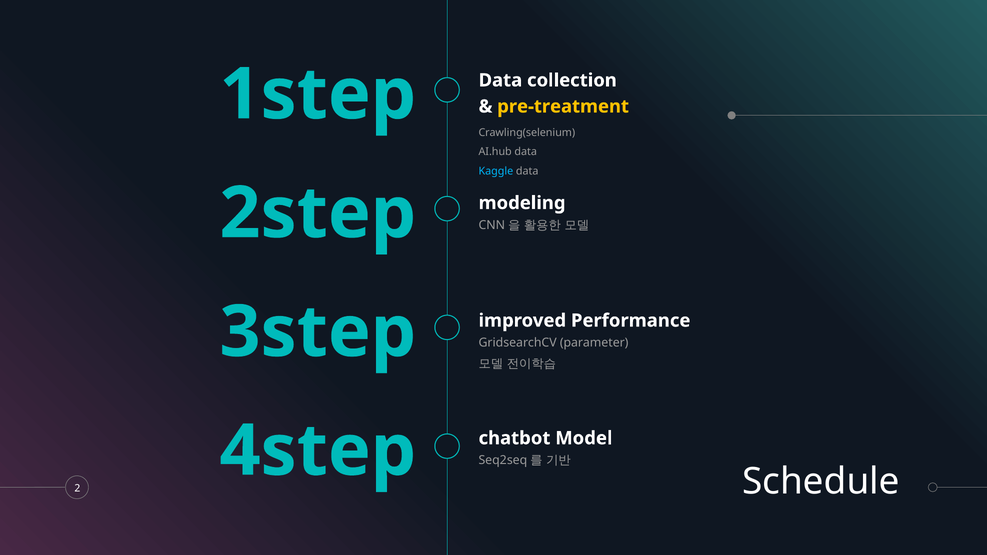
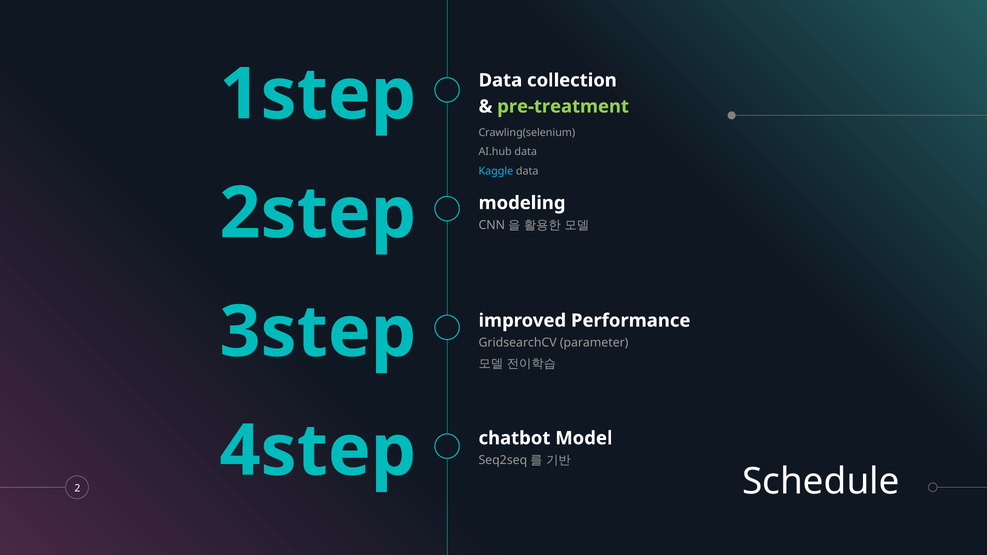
pre-treatment colour: yellow -> light green
